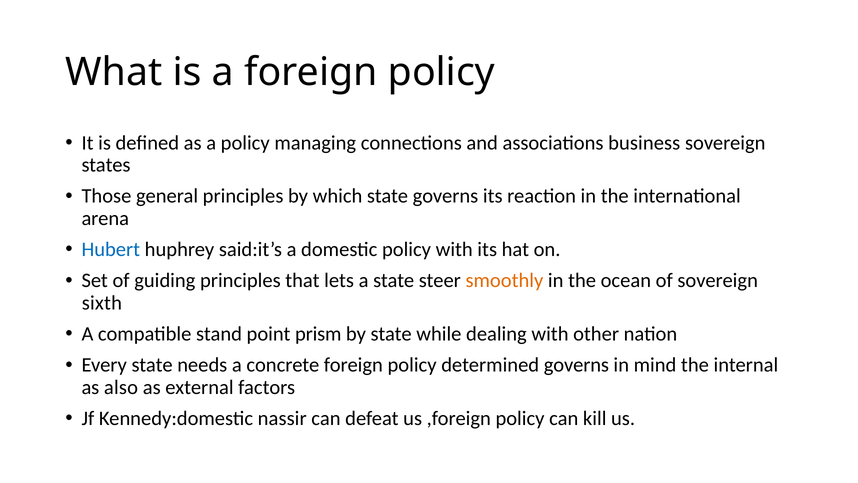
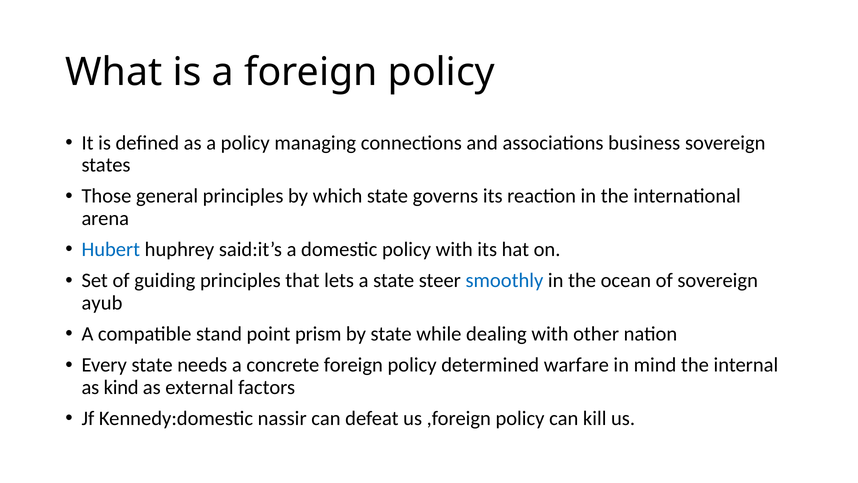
smoothly colour: orange -> blue
sixth: sixth -> ayub
determined governs: governs -> warfare
also: also -> kind
